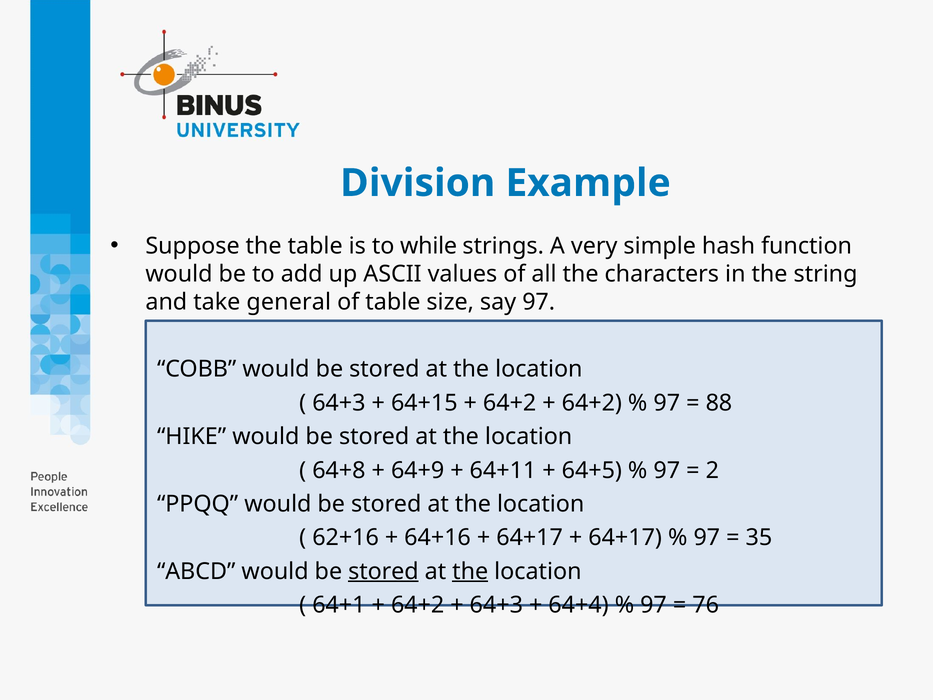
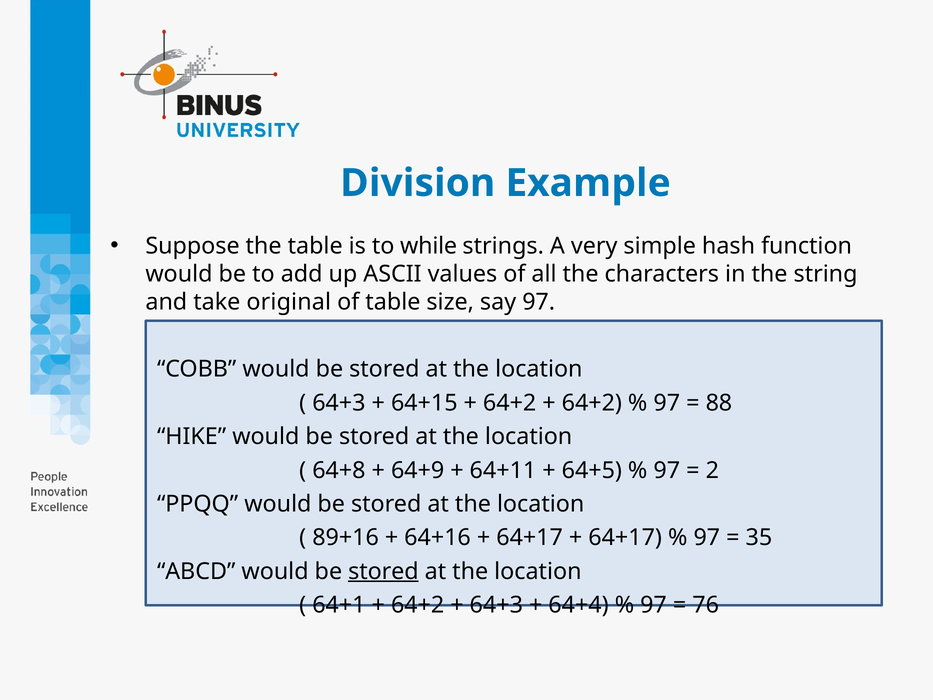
general: general -> original
62+16: 62+16 -> 89+16
the at (470, 571) underline: present -> none
